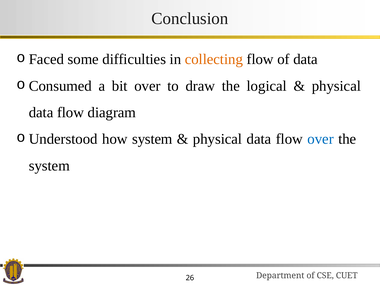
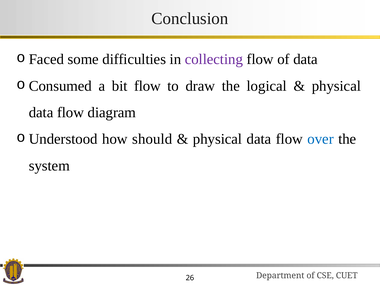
collecting colour: orange -> purple
bit over: over -> flow
how system: system -> should
